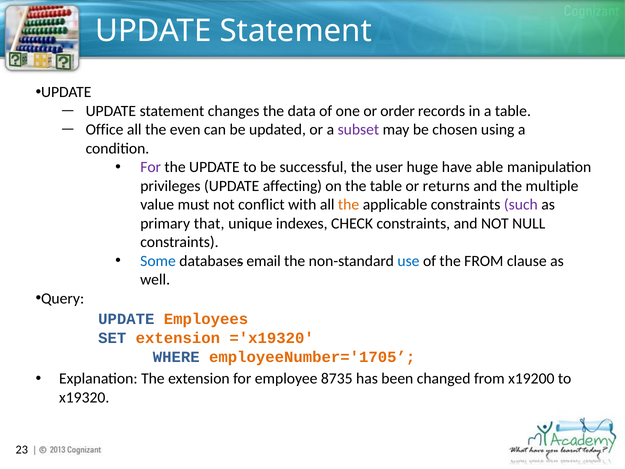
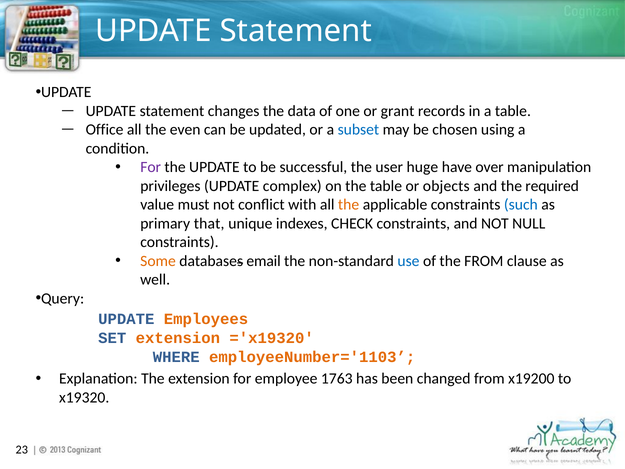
order: order -> grant
subset colour: purple -> blue
able: able -> over
affecting: affecting -> complex
returns: returns -> objects
multiple: multiple -> required
such colour: purple -> blue
Some colour: blue -> orange
employeeNumber='1705: employeeNumber='1705 -> employeeNumber='1103
8735: 8735 -> 1763
